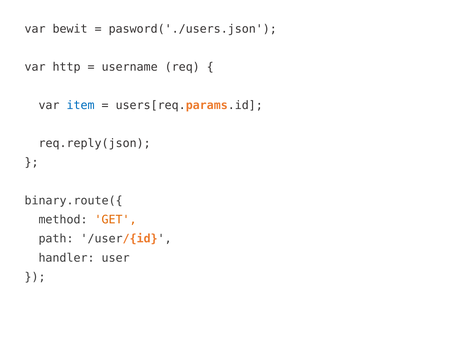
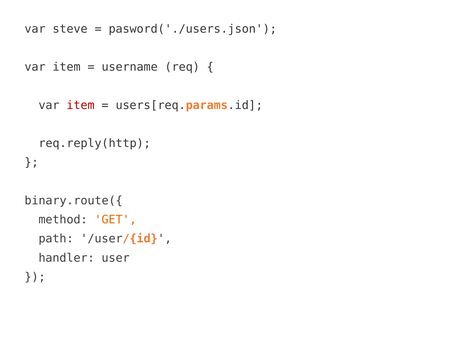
bewit: bewit -> steve
http at (67, 67): http -> item
item at (81, 105) colour: blue -> red
req.reply(json: req.reply(json -> req.reply(http
